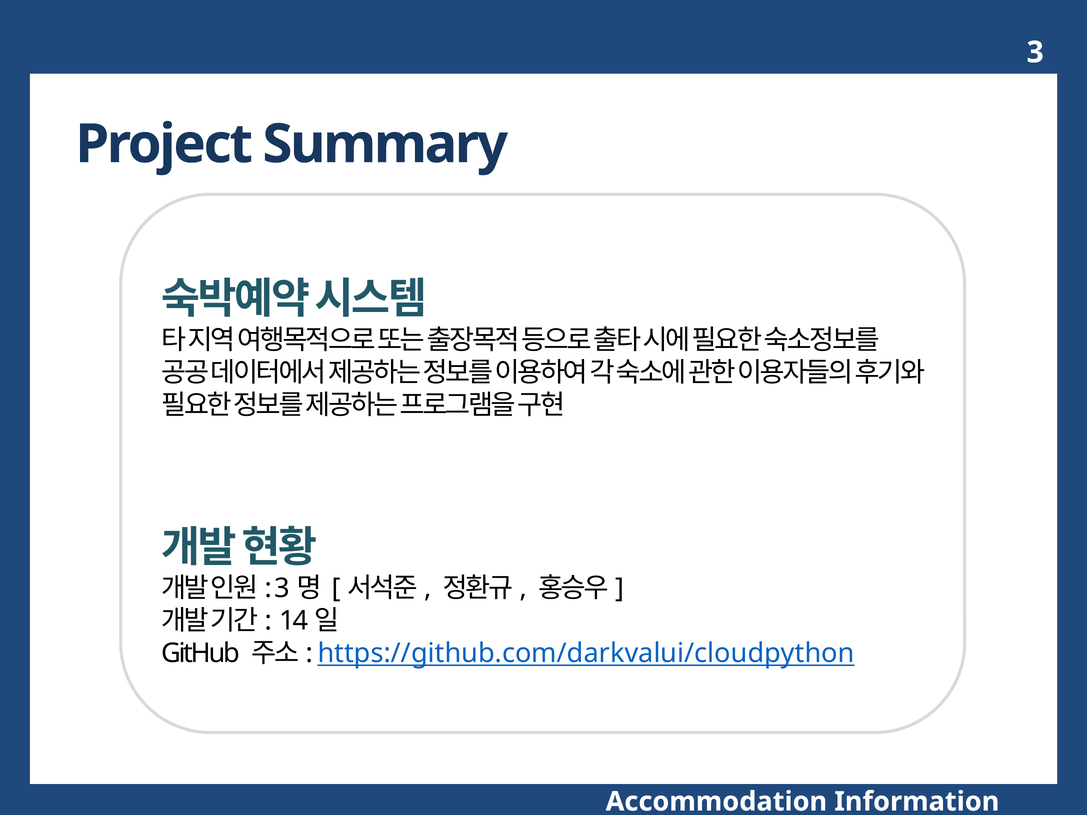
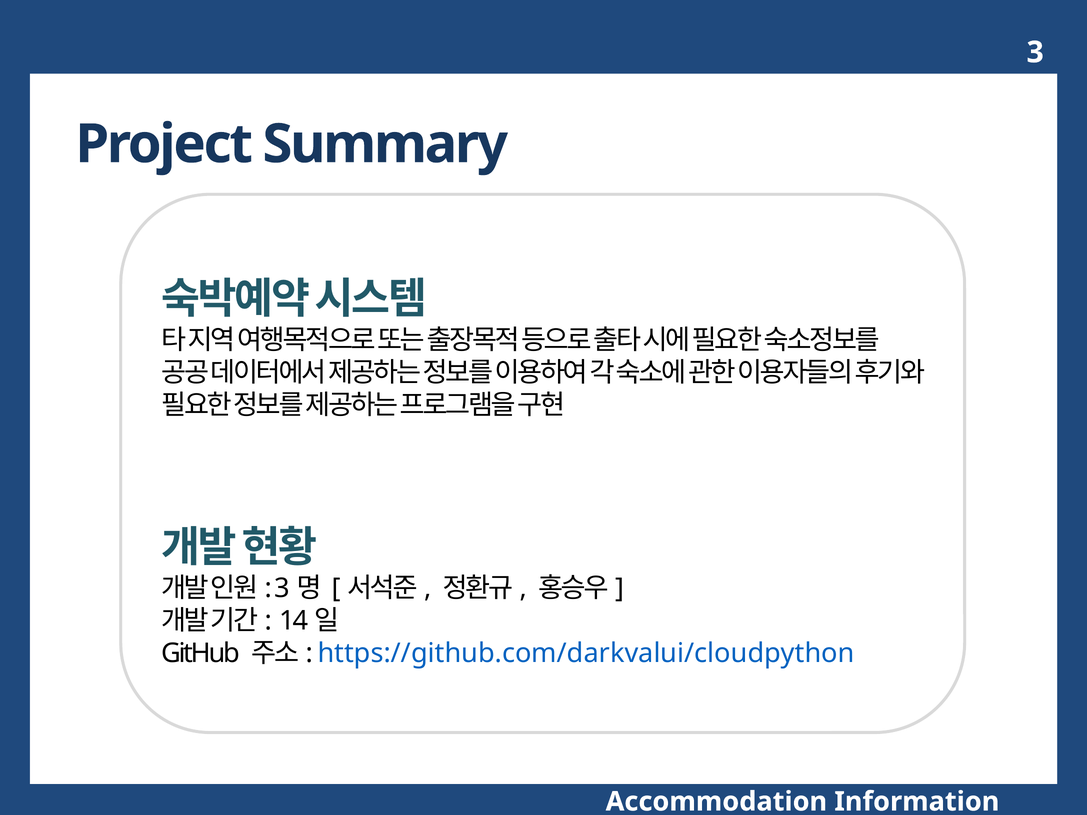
https://github.com/darkvalui/cloudpython underline: present -> none
